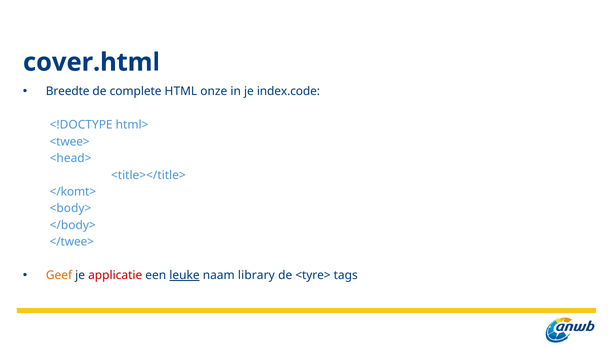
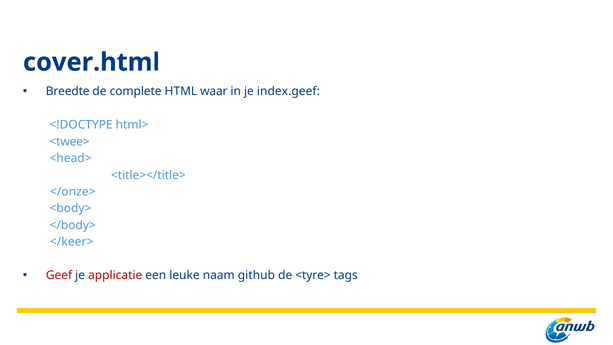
onze: onze -> waar
index.code: index.code -> index.geef
</komt>: </komt> -> </onze>
</twee>: </twee> -> </keer>
Geef colour: orange -> red
leuke underline: present -> none
library: library -> github
